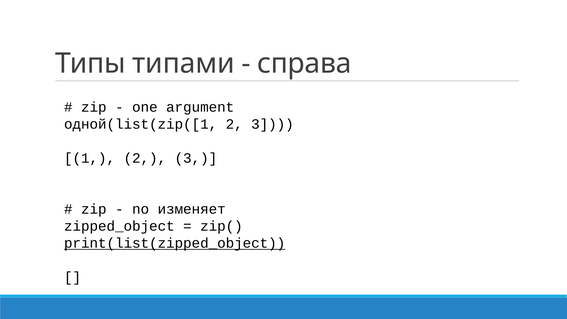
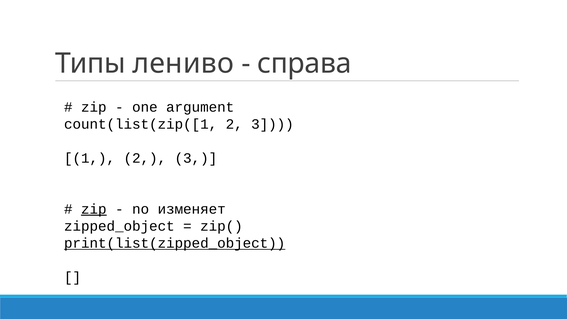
типами: типами -> лениво
одной(list(zip([1: одной(list(zip([1 -> count(list(zip([1
zip at (94, 209) underline: none -> present
